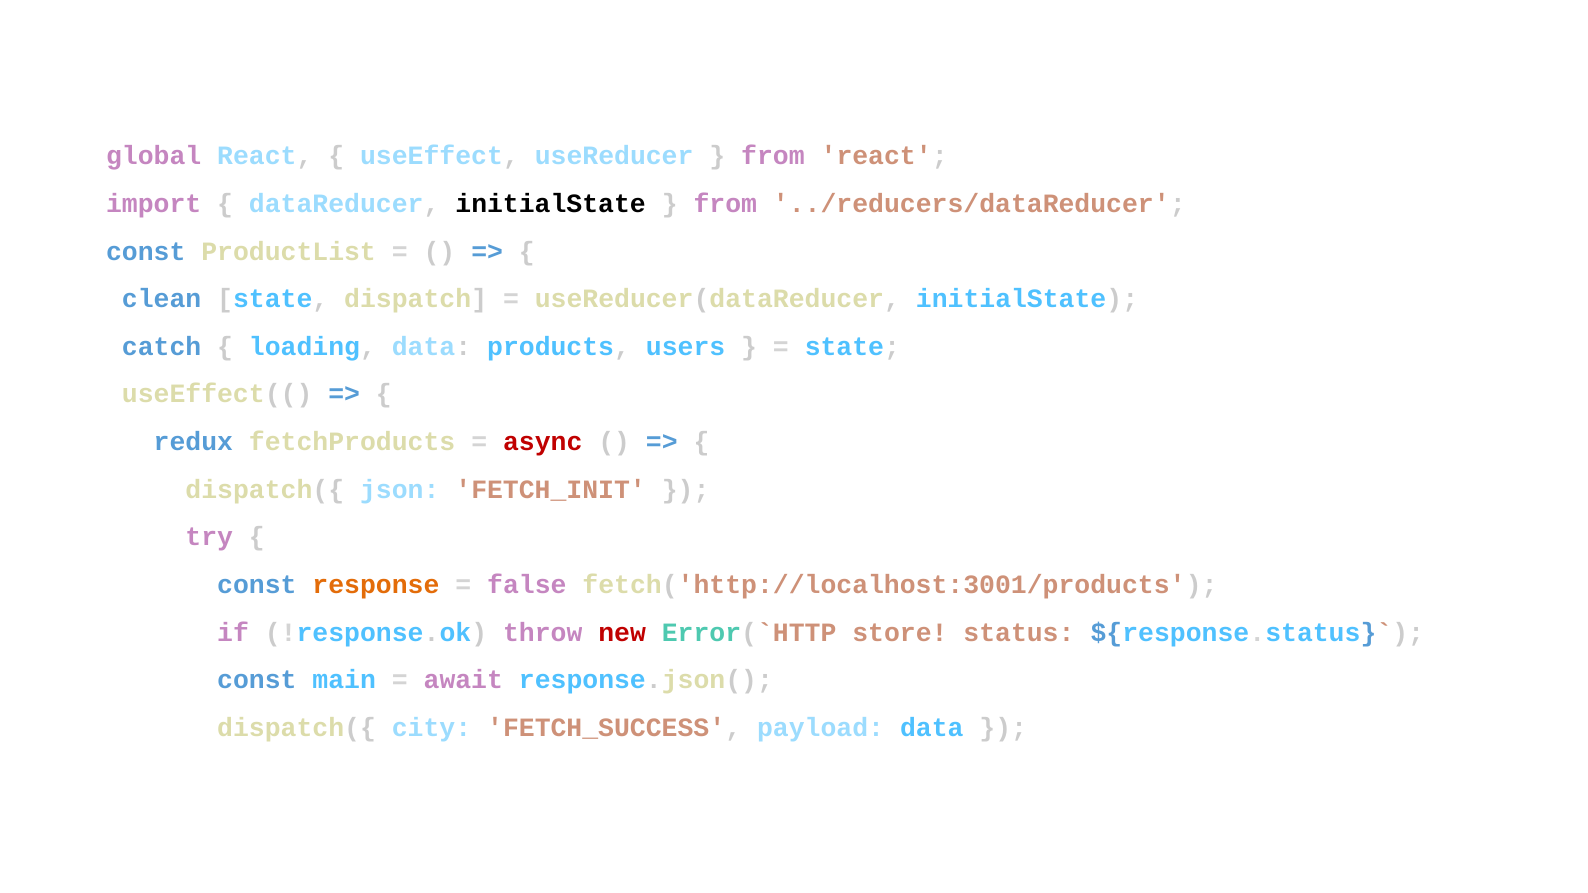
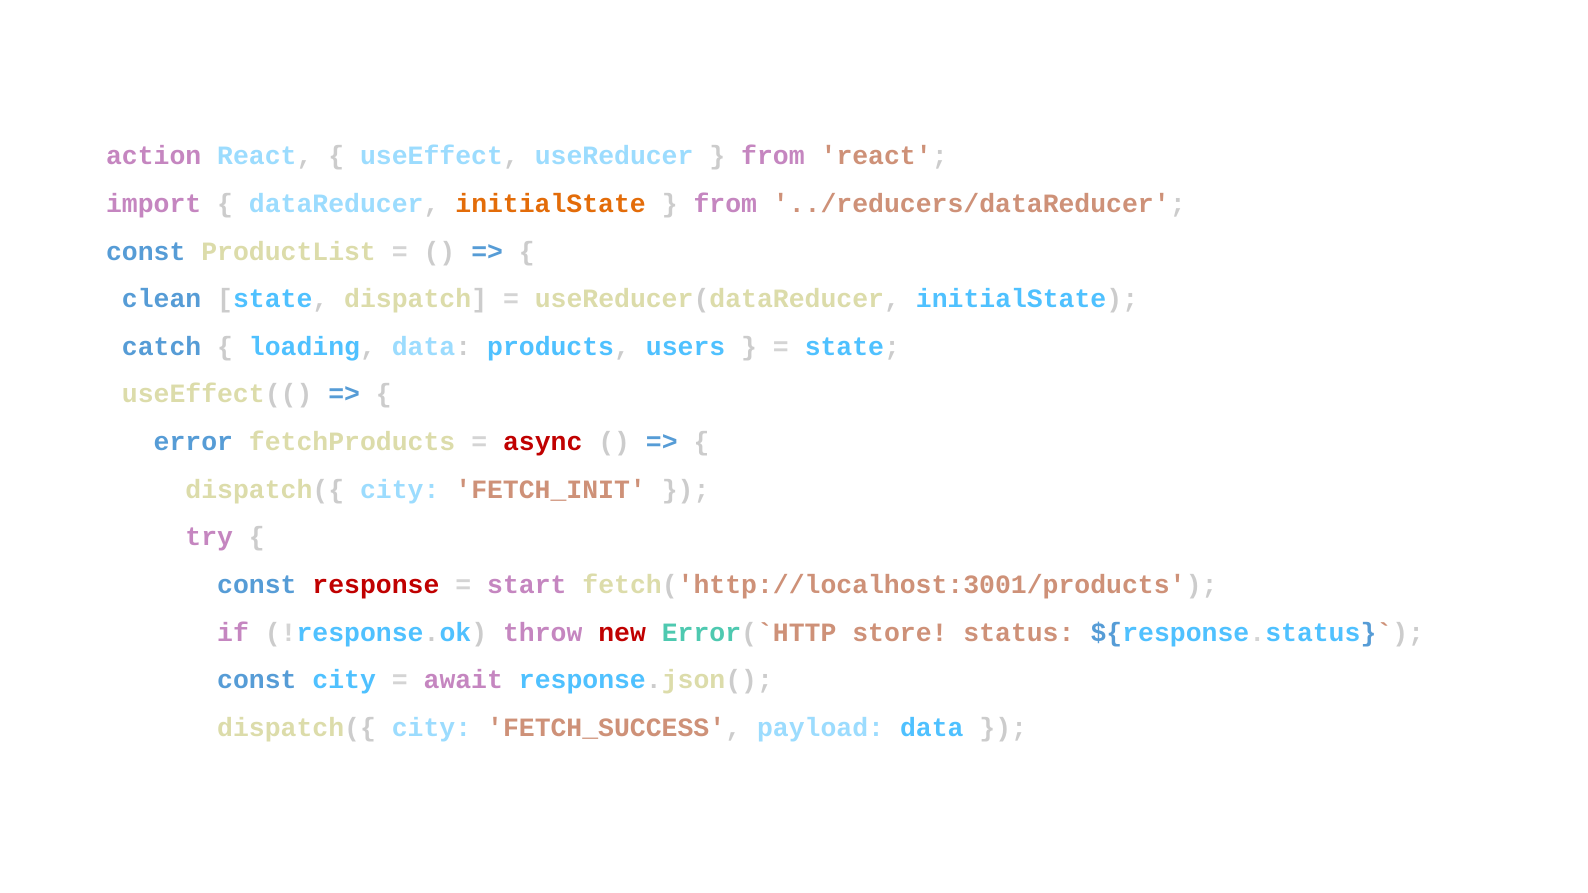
global: global -> action
initialState at (551, 204) colour: black -> orange
redux: redux -> error
json at (400, 490): json -> city
response colour: orange -> red
false: false -> start
const main: main -> city
